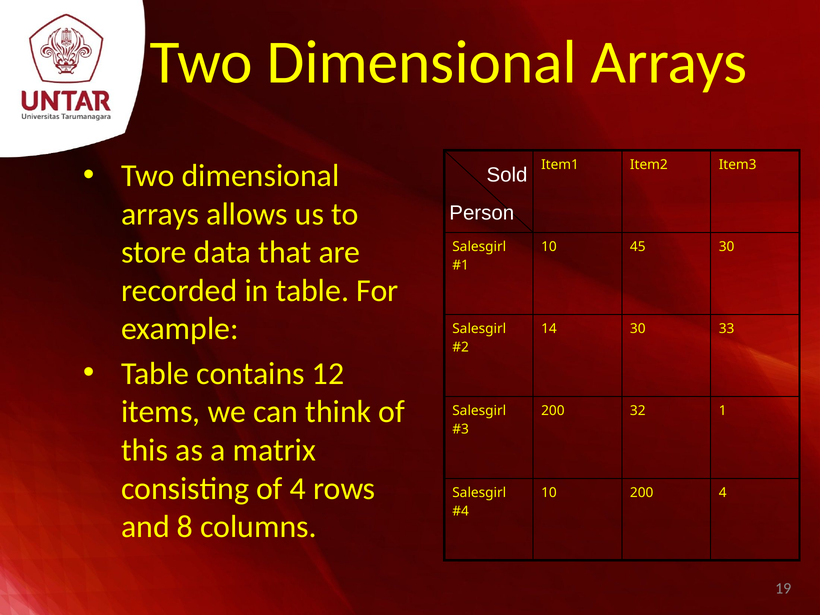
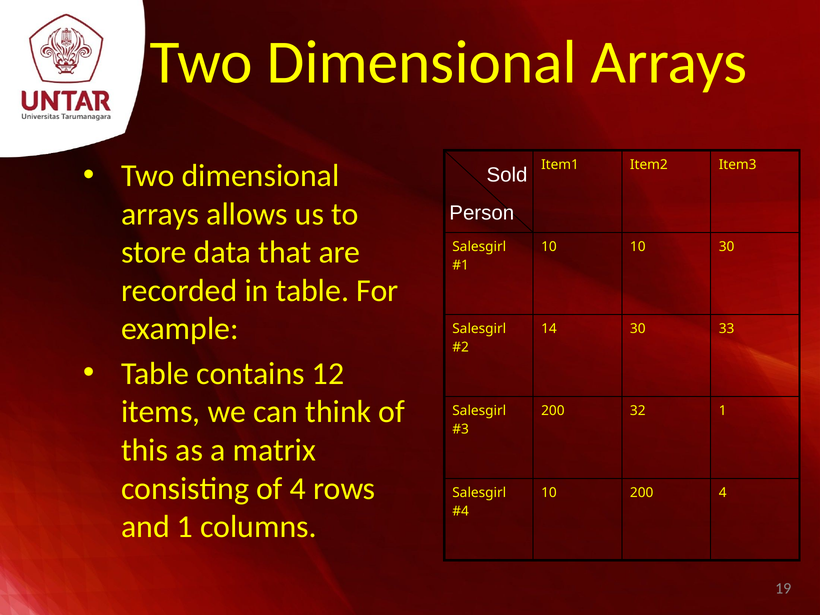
10 45: 45 -> 10
and 8: 8 -> 1
